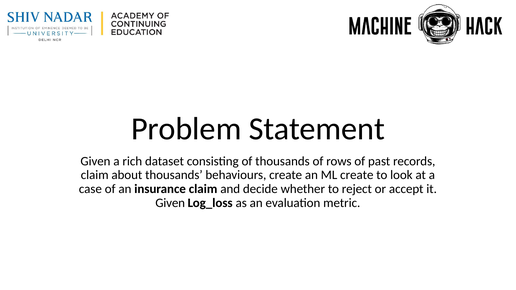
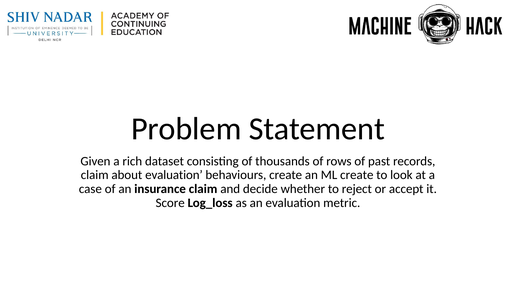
about thousands: thousands -> evaluation
Given at (170, 203): Given -> Score
